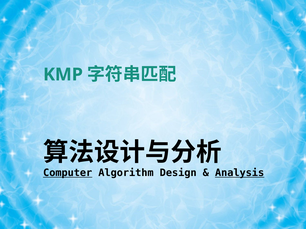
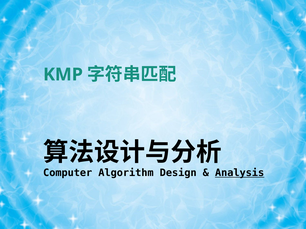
Computer underline: present -> none
